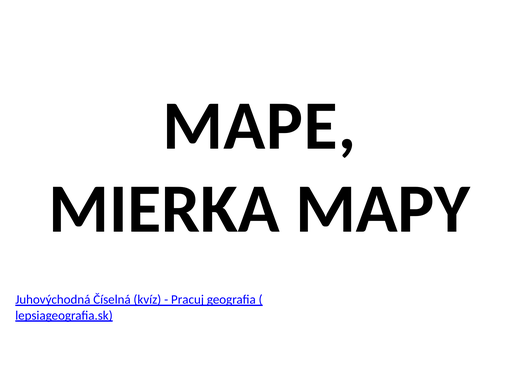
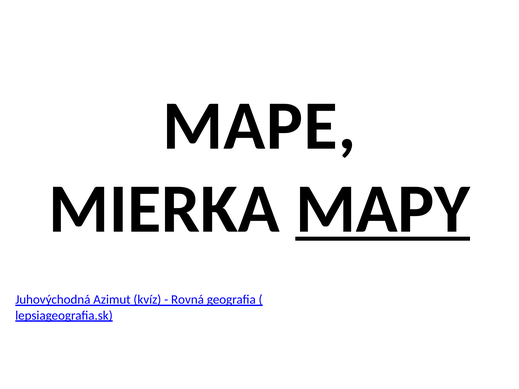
MAPY underline: none -> present
Číselná: Číselná -> Azimut
Pracuj: Pracuj -> Rovná
